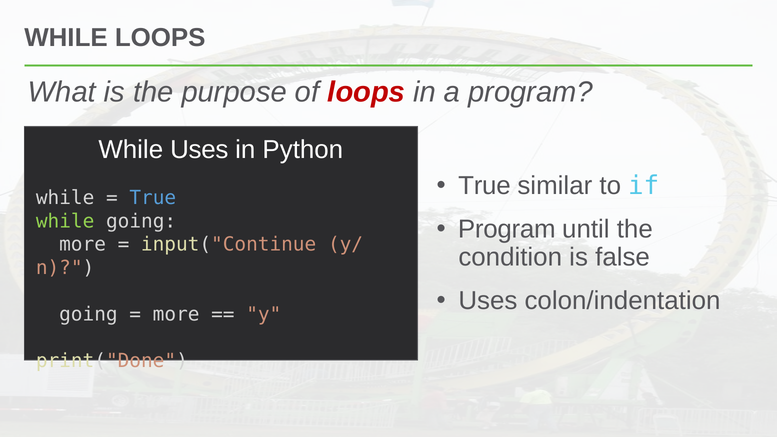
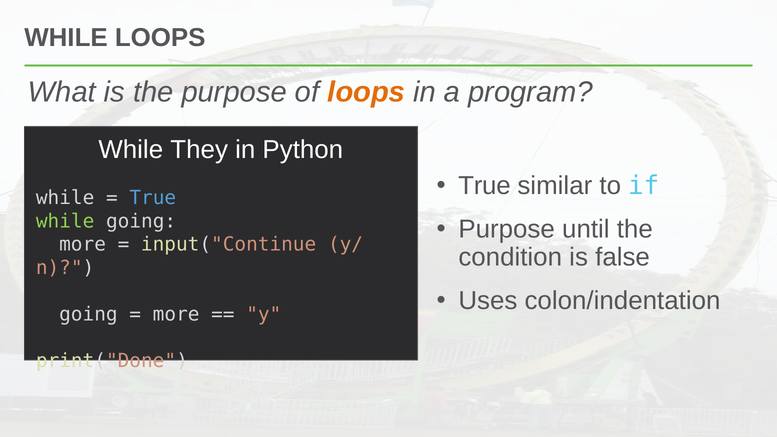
loops at (366, 92) colour: red -> orange
While Uses: Uses -> They
Program at (507, 229): Program -> Purpose
